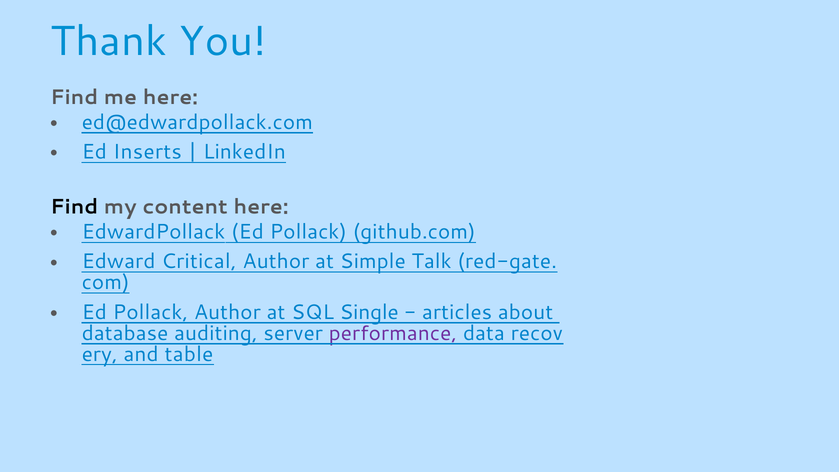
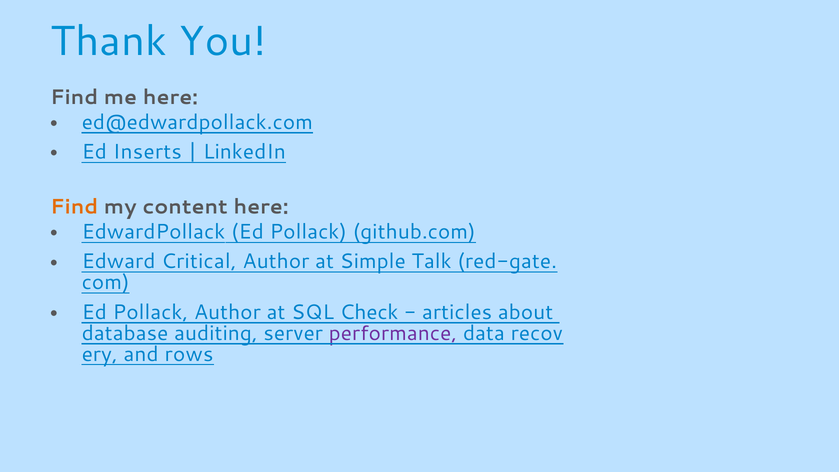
Find at (74, 207) colour: black -> orange
Single: Single -> Check
table: table -> rows
